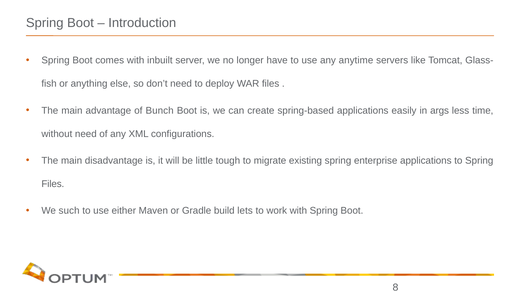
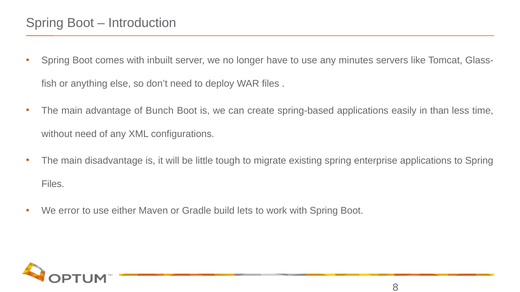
anytime: anytime -> minutes
args: args -> than
such: such -> error
